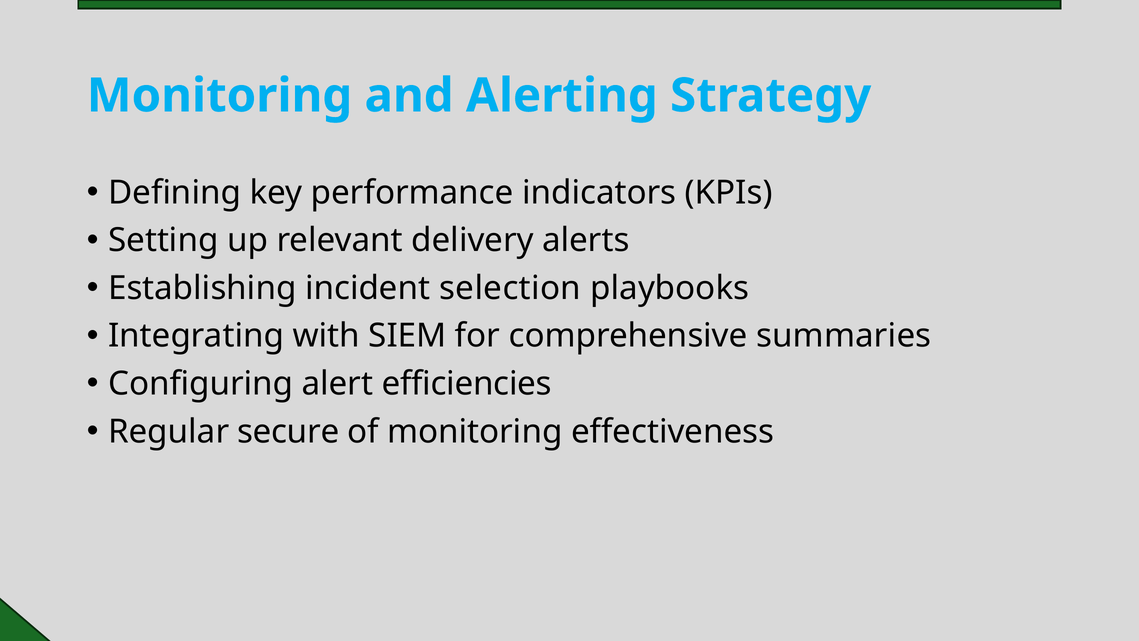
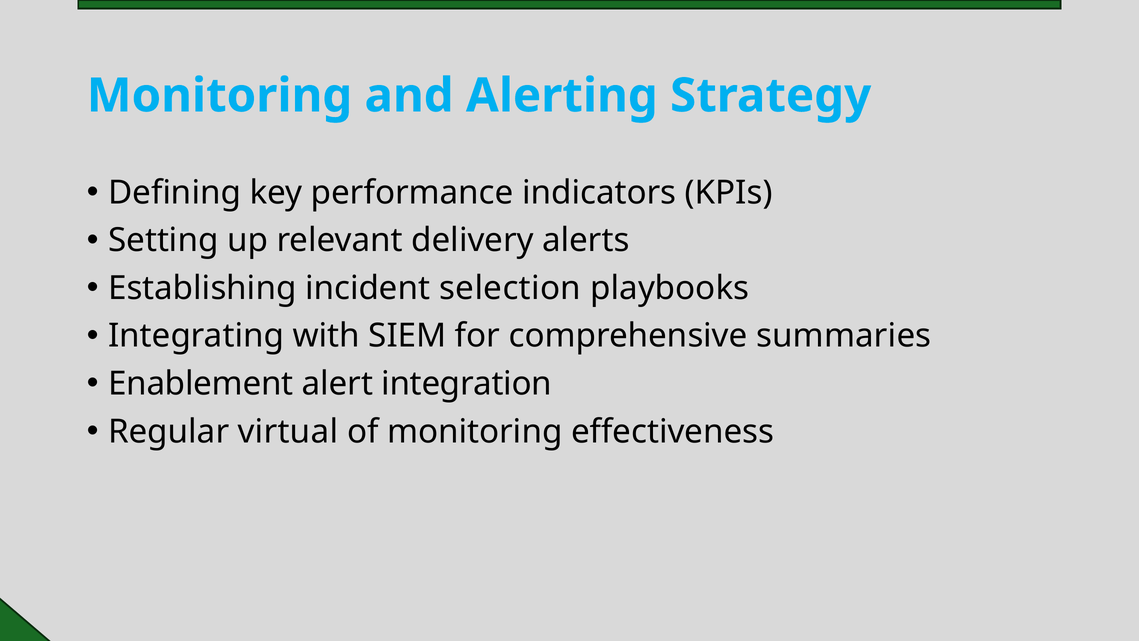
Configuring: Configuring -> Enablement
efficiencies: efficiencies -> integration
secure: secure -> virtual
